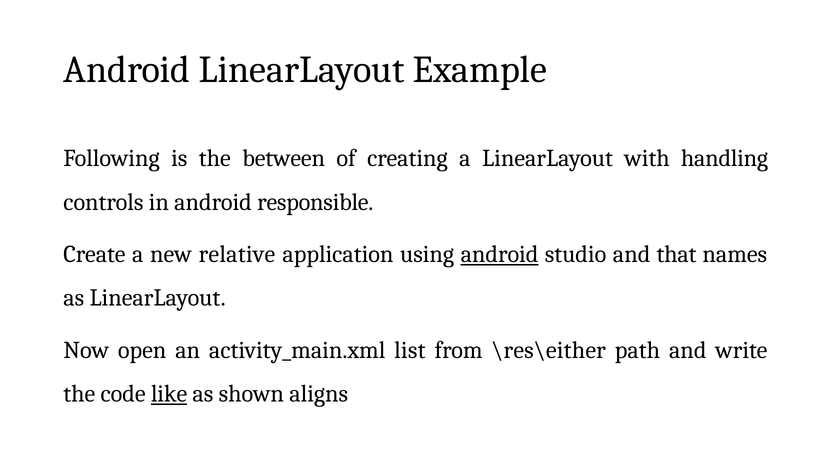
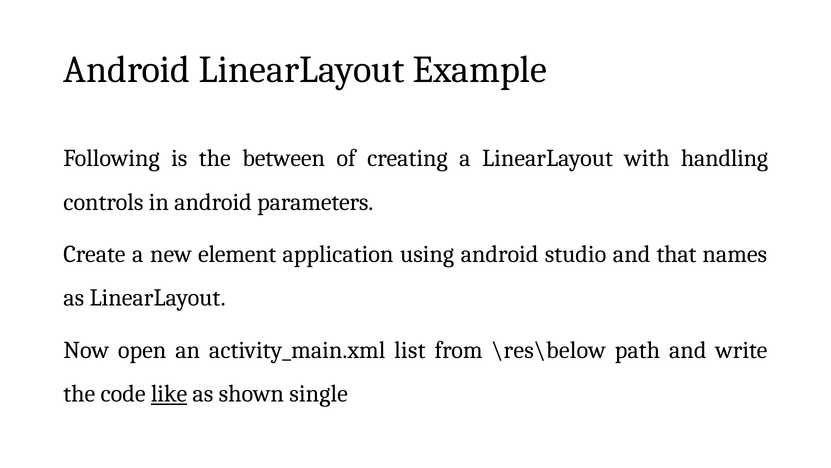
responsible: responsible -> parameters
relative: relative -> element
android at (500, 254) underline: present -> none
\res\either: \res\either -> \res\below
aligns: aligns -> single
